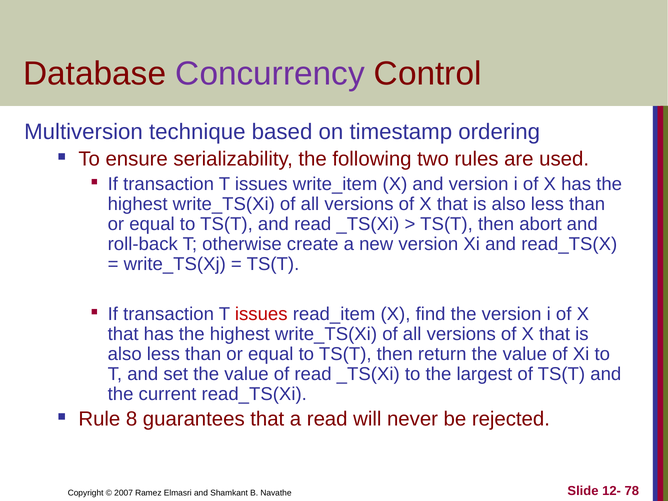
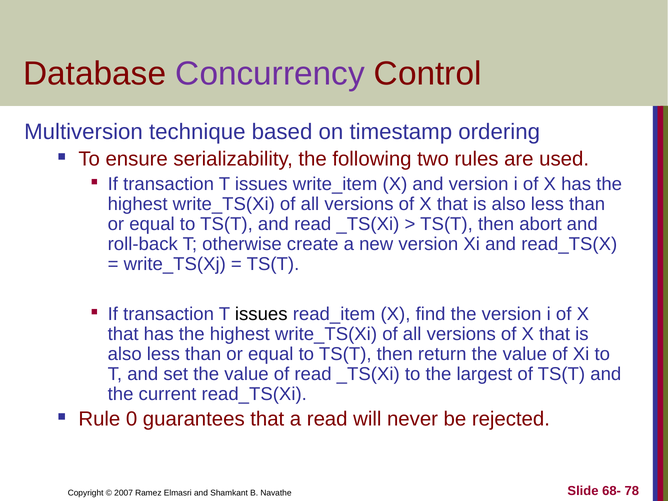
issues at (261, 314) colour: red -> black
8: 8 -> 0
12-: 12- -> 68-
